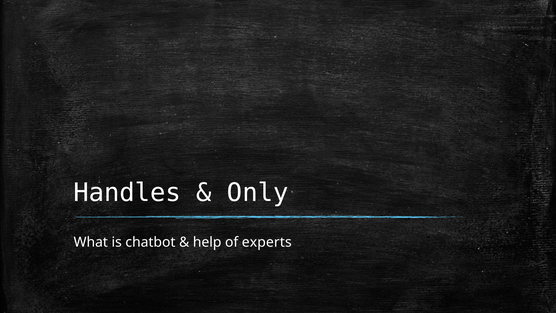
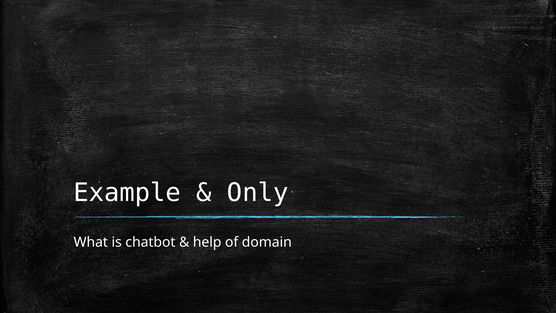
Handles: Handles -> Example
experts: experts -> domain
